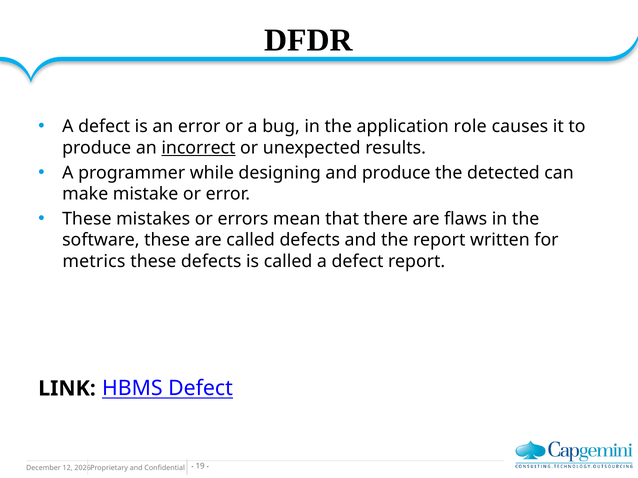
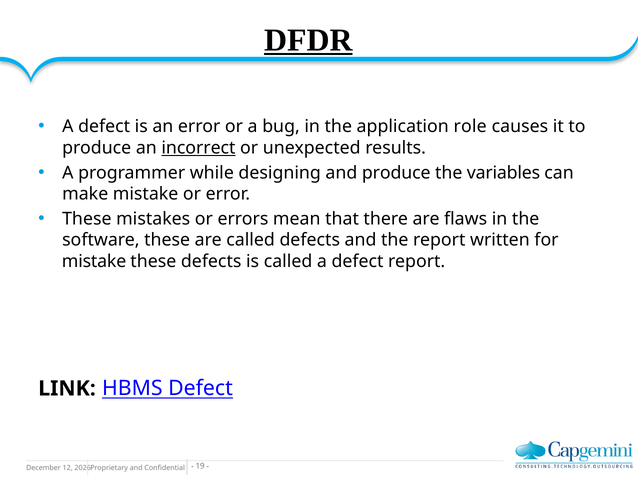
DFDR underline: none -> present
detected: detected -> variables
metrics at (94, 262): metrics -> mistake
